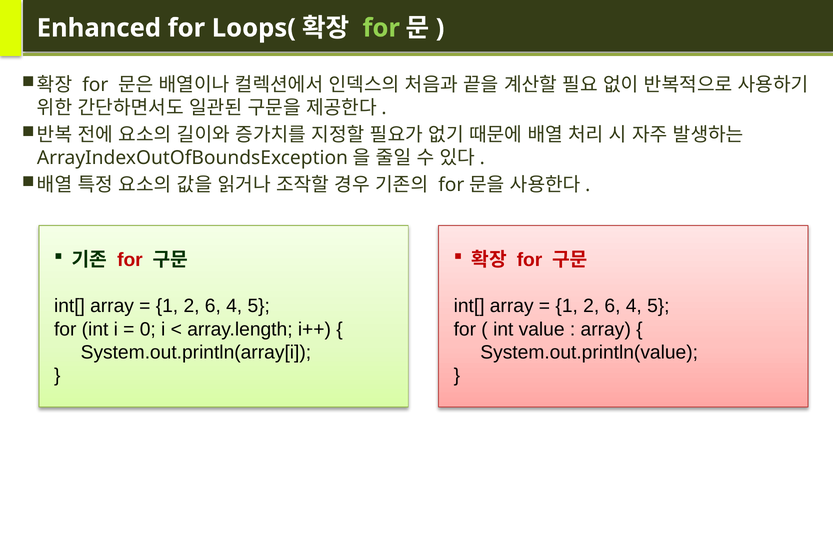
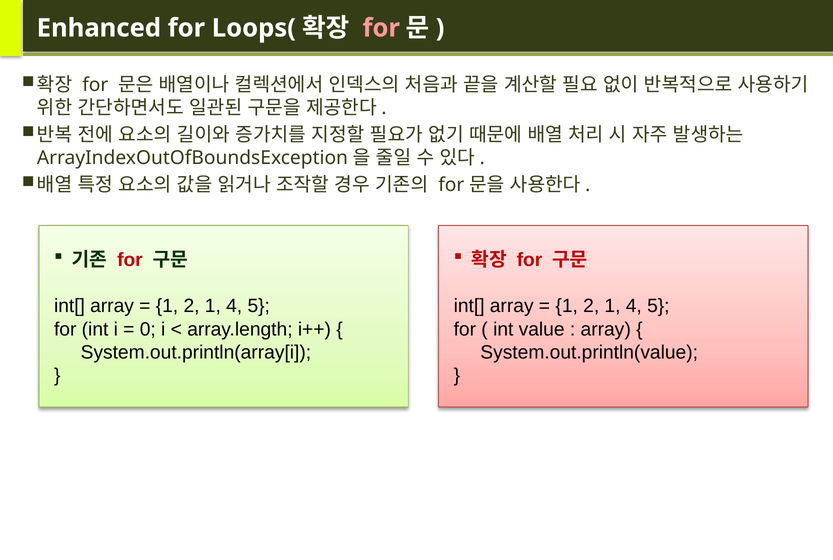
for at (381, 28) colour: light green -> pink
6 at (213, 306): 6 -> 1
6 at (612, 306): 6 -> 1
